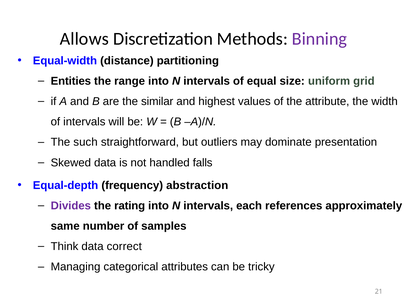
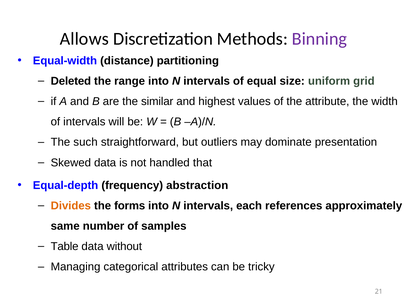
Entities: Entities -> Deleted
falls: falls -> that
Divides colour: purple -> orange
rating: rating -> forms
Think: Think -> Table
correct: correct -> without
